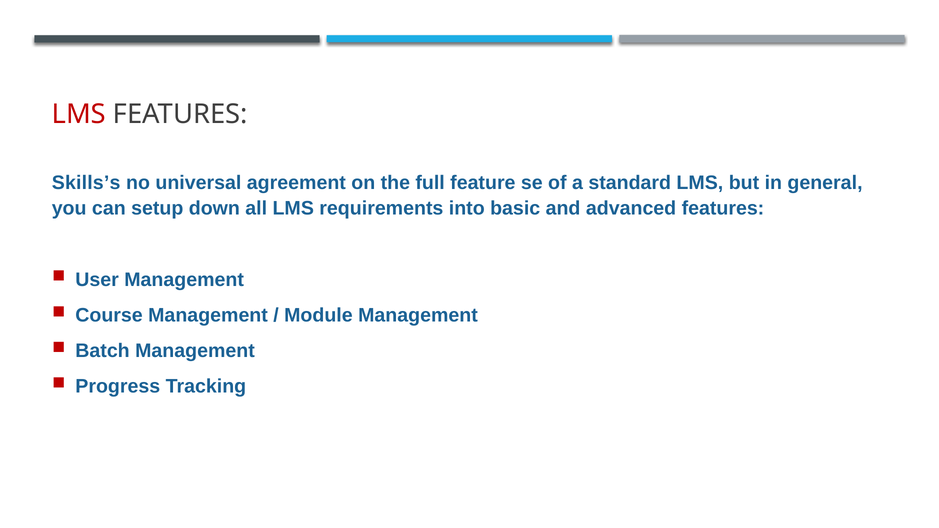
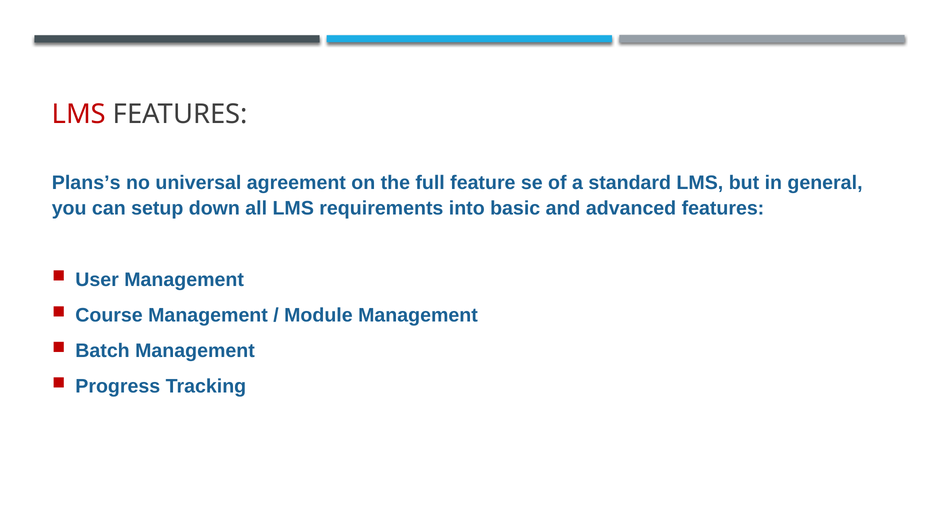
Skills’s: Skills’s -> Plans’s
